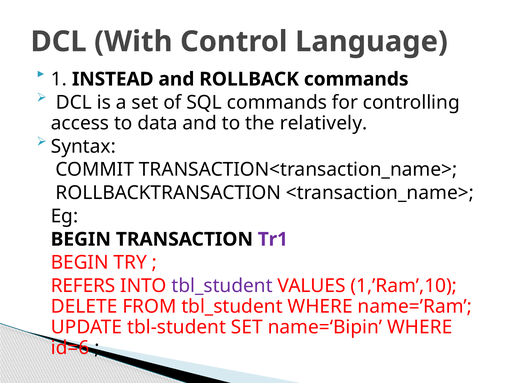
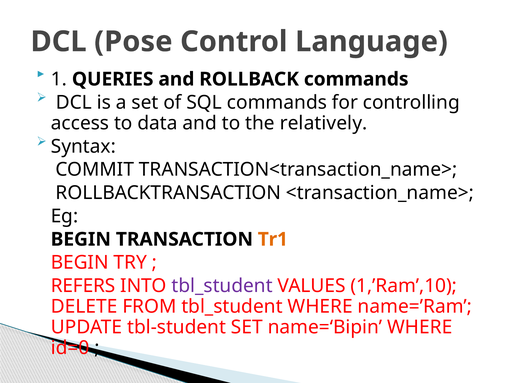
With: With -> Pose
INSTEAD: INSTEAD -> QUERIES
Tr1 colour: purple -> orange
id=6: id=6 -> id=0
